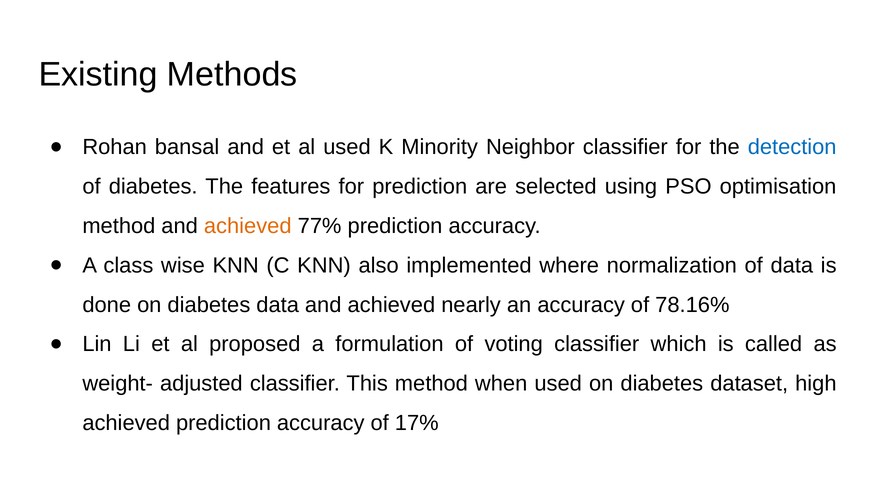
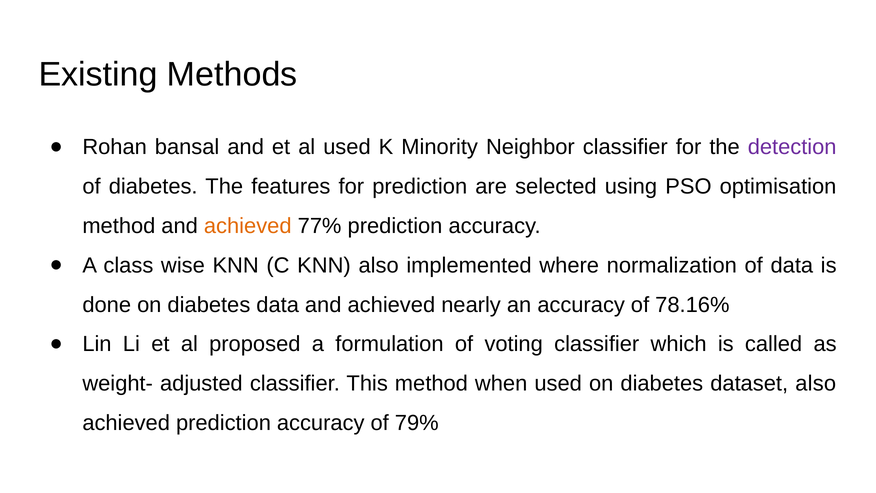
detection colour: blue -> purple
dataset high: high -> also
17%: 17% -> 79%
